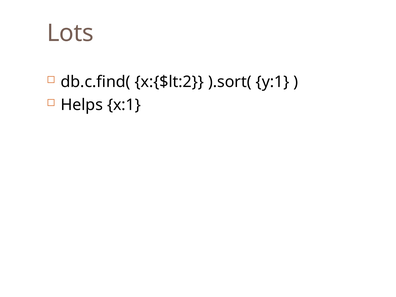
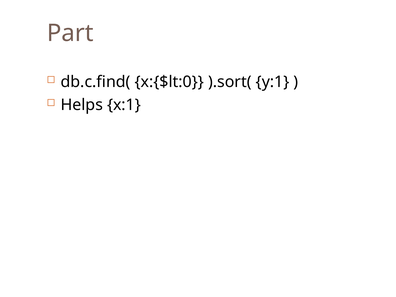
Lots: Lots -> Part
x:{$lt:2: x:{$lt:2 -> x:{$lt:0
